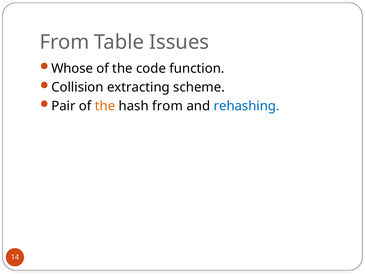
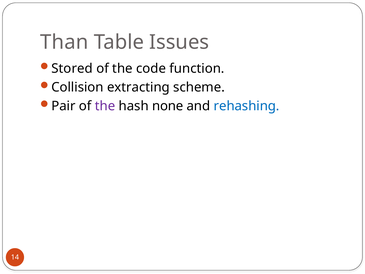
From at (64, 42): From -> Than
Whose: Whose -> Stored
the at (105, 106) colour: orange -> purple
hash from: from -> none
